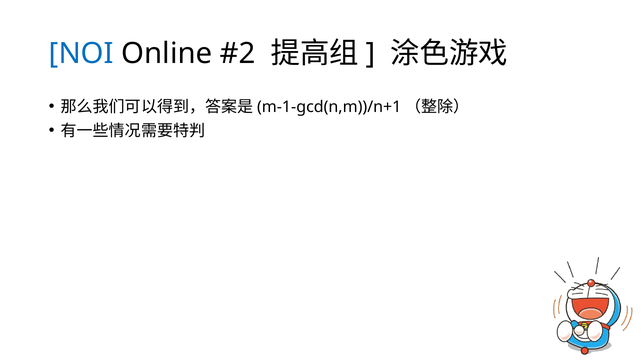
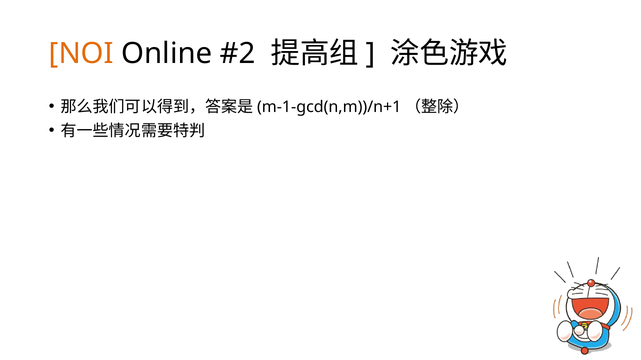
NOI colour: blue -> orange
